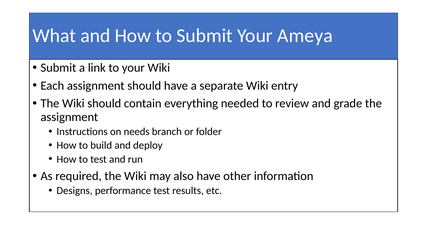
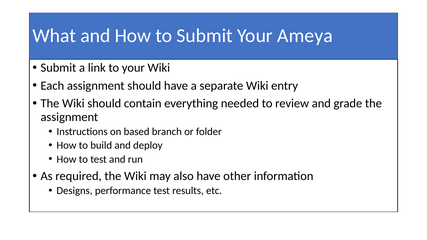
needs: needs -> based
